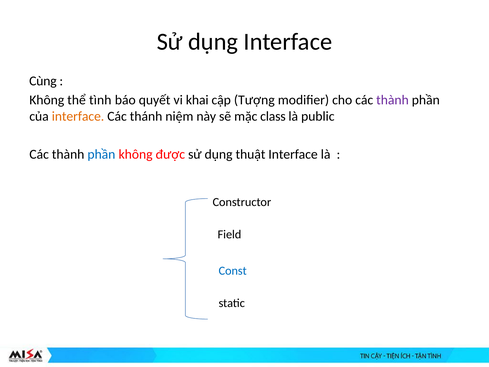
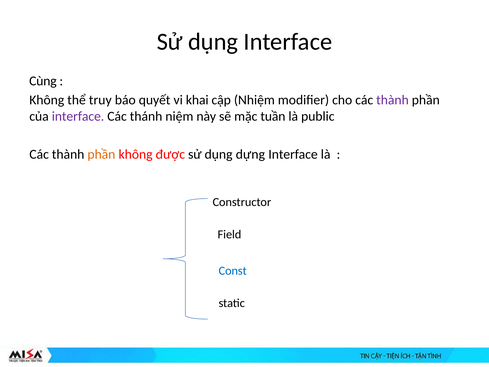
tình: tình -> truy
Tượng: Tượng -> Nhiệm
interface at (78, 116) colour: orange -> purple
class: class -> tuần
phần at (101, 154) colour: blue -> orange
thuật: thuật -> dựng
